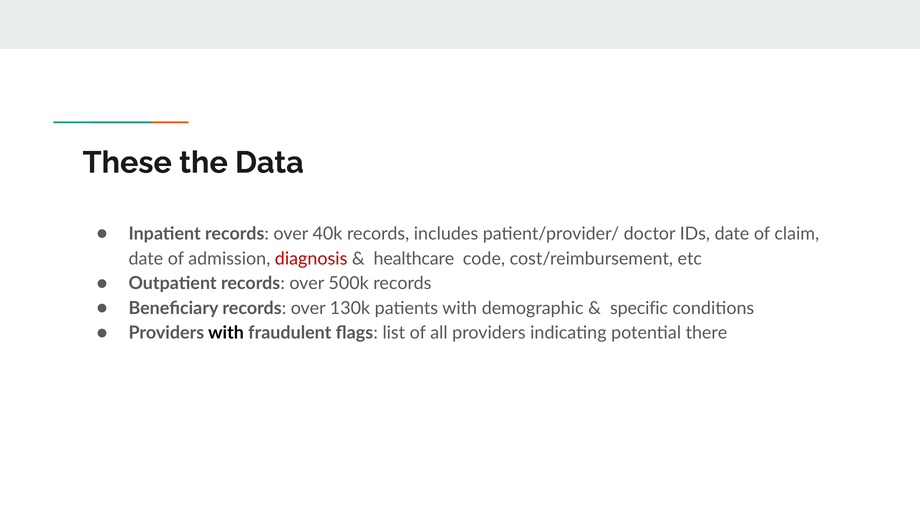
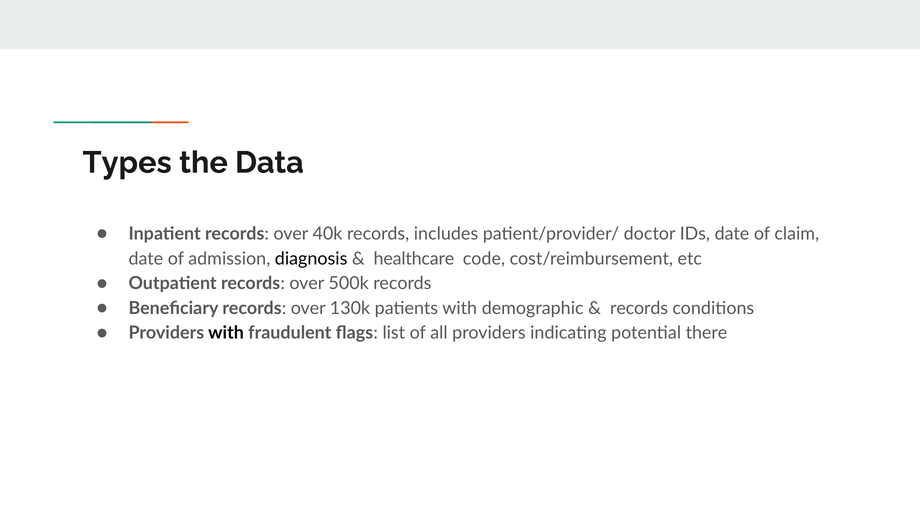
These: These -> Types
diagnosis colour: red -> black
specific at (639, 308): specific -> records
